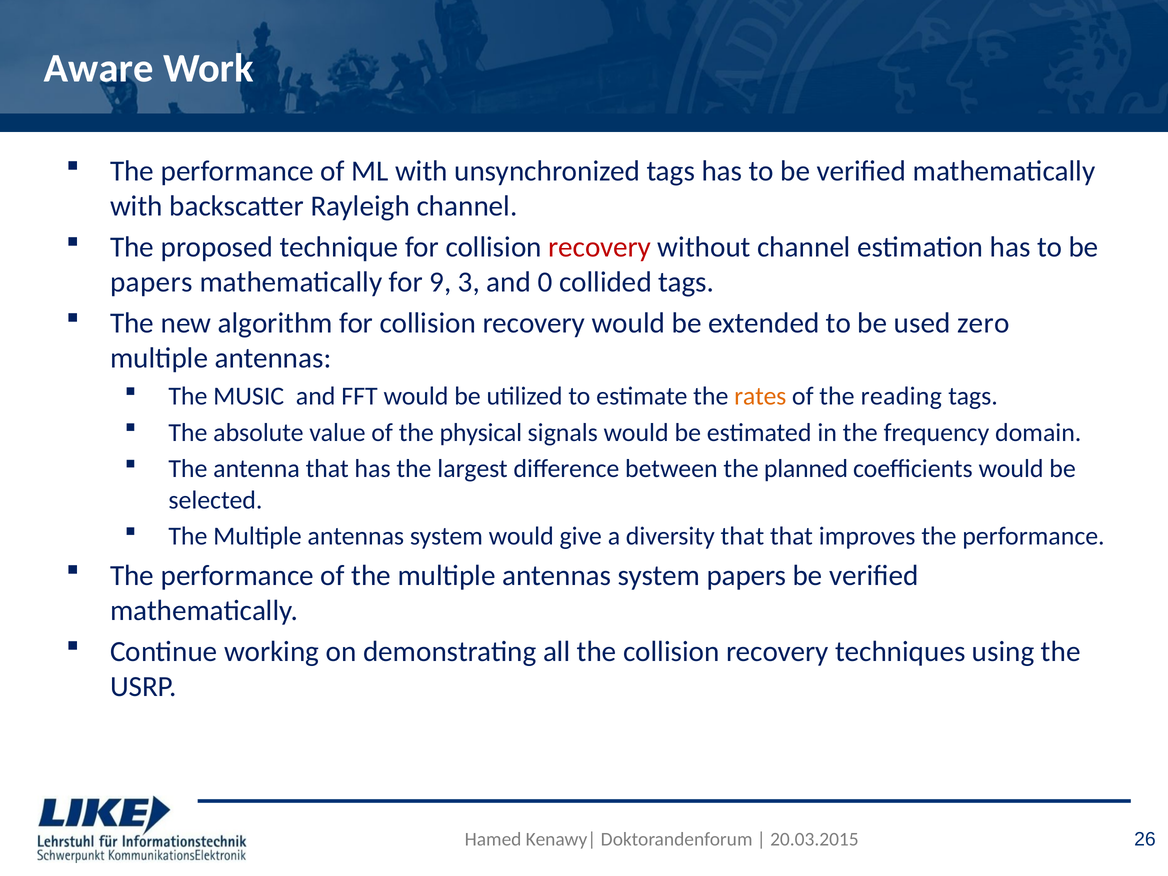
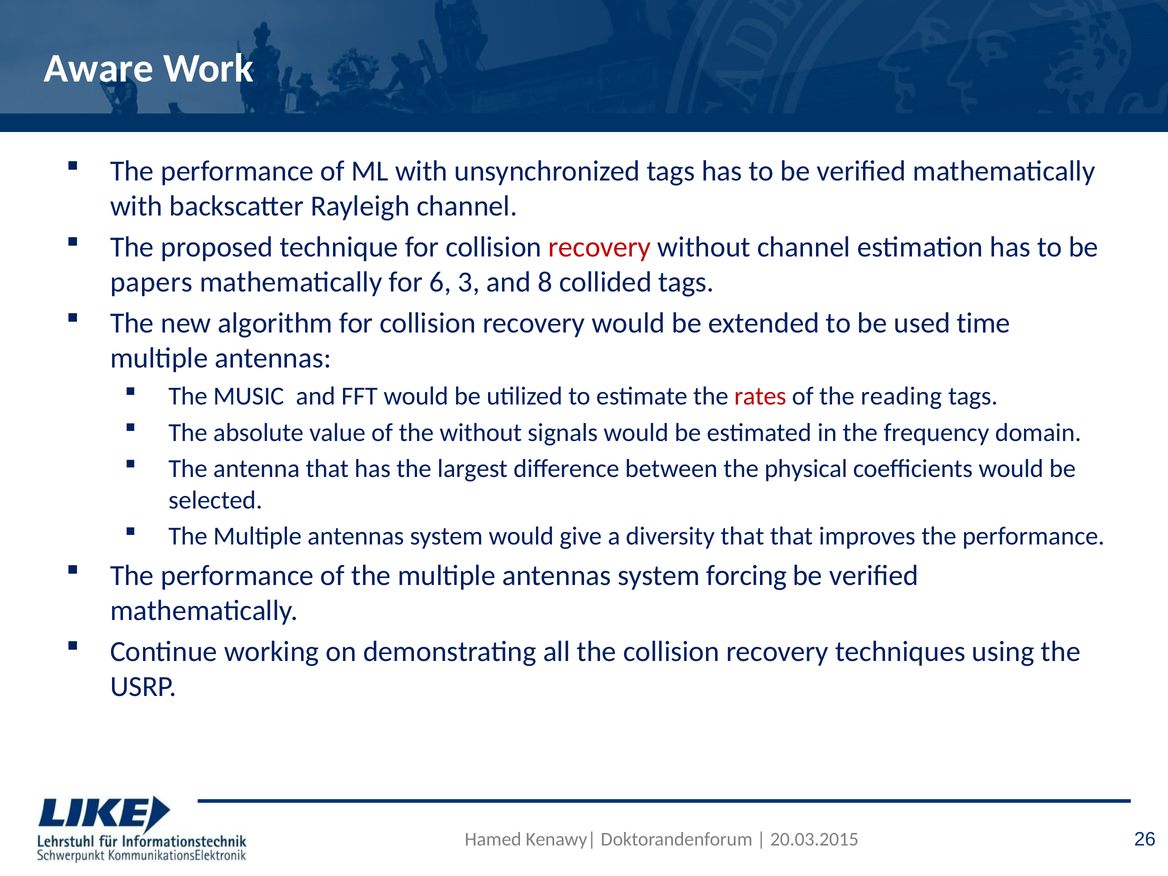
9: 9 -> 6
0: 0 -> 8
zero: zero -> time
rates colour: orange -> red
the physical: physical -> without
planned: planned -> physical
system papers: papers -> forcing
